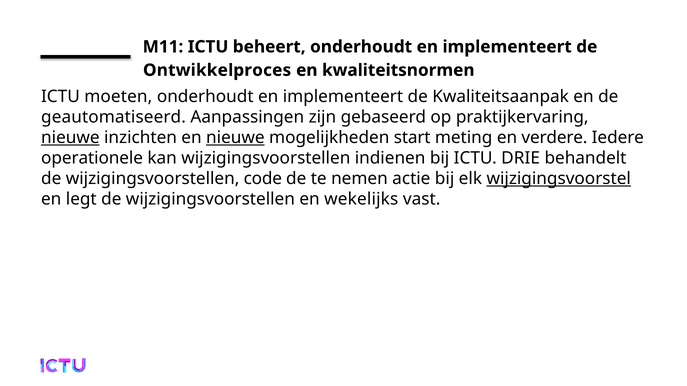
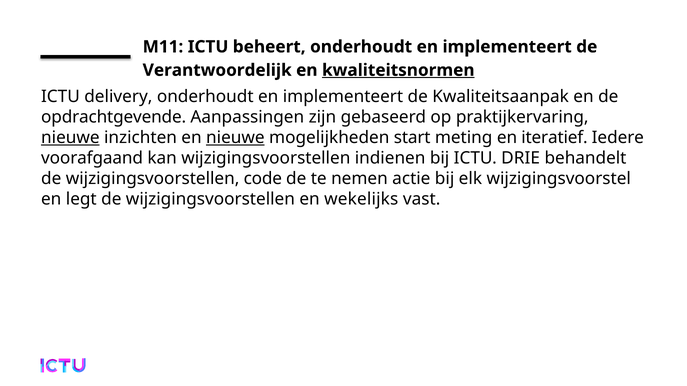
Ontwikkelproces: Ontwikkelproces -> Verantwoordelijk
kwaliteitsnormen underline: none -> present
moeten: moeten -> delivery
geautomatiseerd: geautomatiseerd -> opdrachtgevende
verdere: verdere -> iteratief
operationele: operationele -> voorafgaand
wijzigingsvoorstel underline: present -> none
